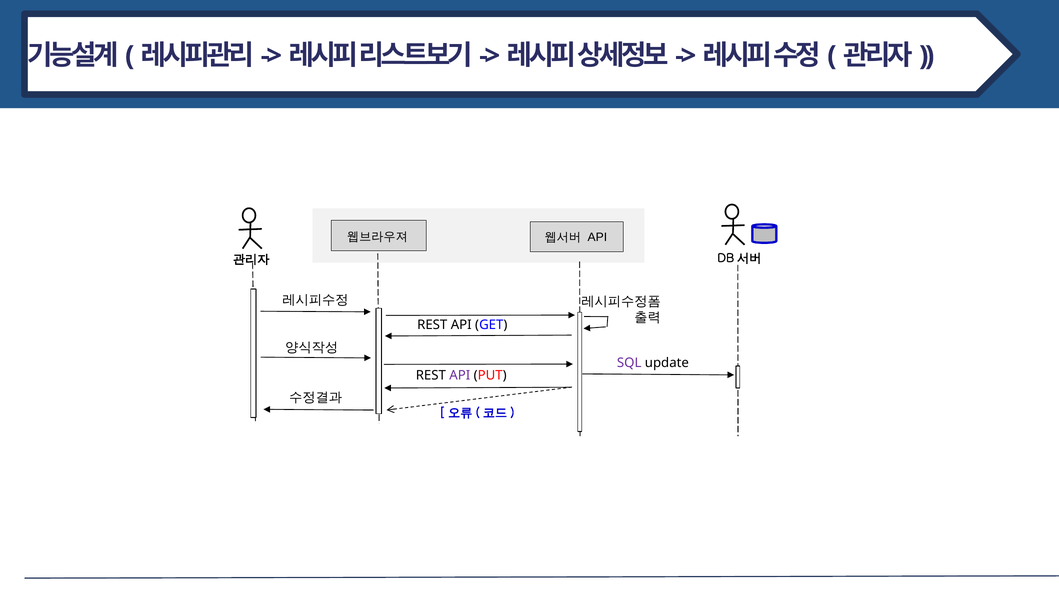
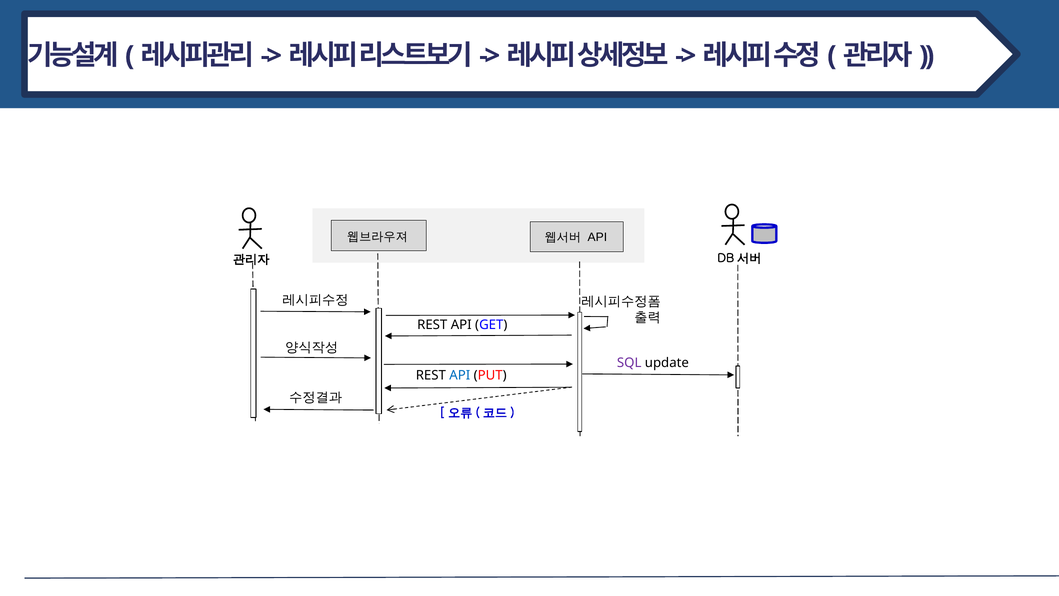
API at (460, 375) colour: purple -> blue
